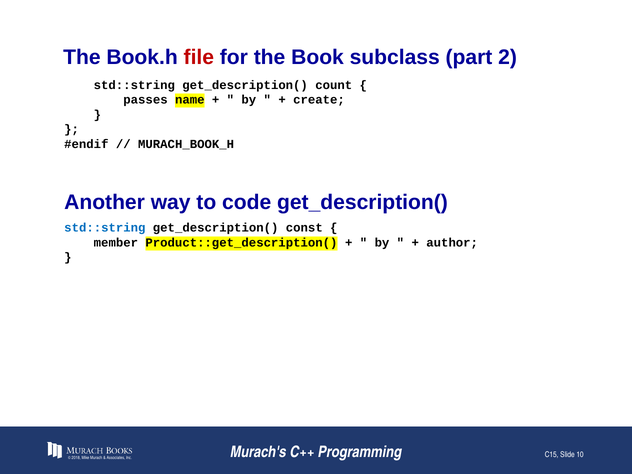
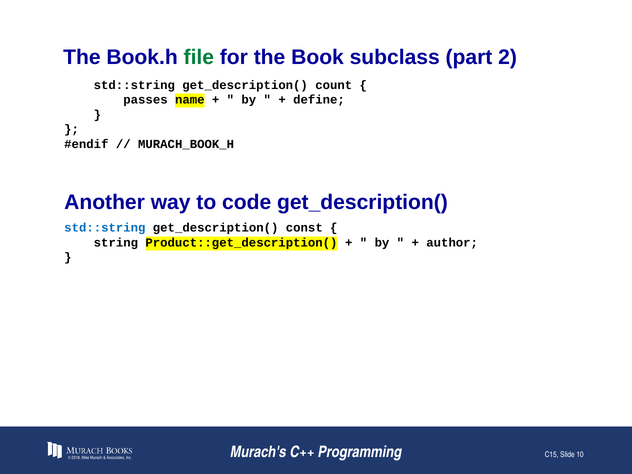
file colour: red -> green
create: create -> define
member: member -> string
